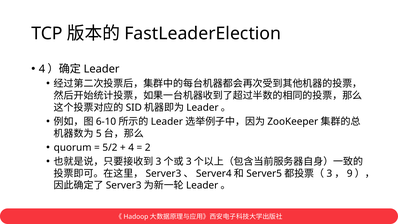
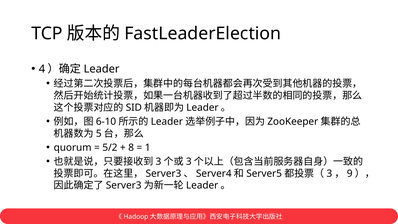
4 at (131, 147): 4 -> 8
2: 2 -> 1
